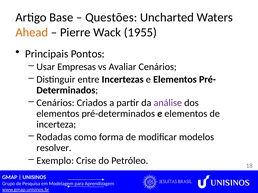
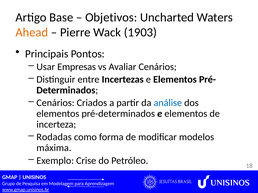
Questões: Questões -> Objetivos
1955: 1955 -> 1903
análise colour: purple -> blue
resolver: resolver -> máxima
